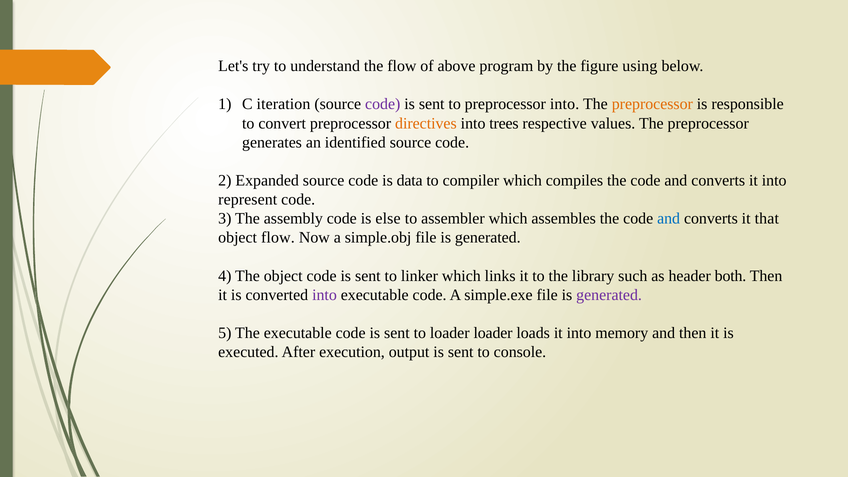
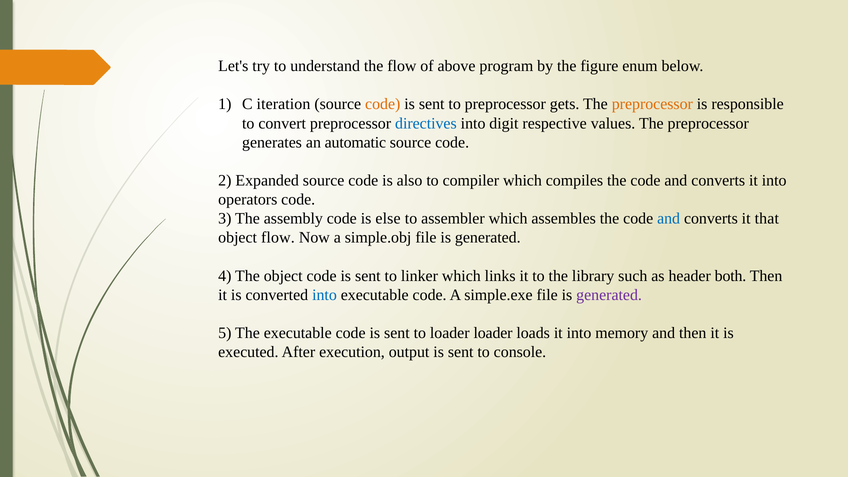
using: using -> enum
code at (383, 104) colour: purple -> orange
preprocessor into: into -> gets
directives colour: orange -> blue
trees: trees -> digit
identified: identified -> automatic
data: data -> also
represent: represent -> operators
into at (324, 295) colour: purple -> blue
